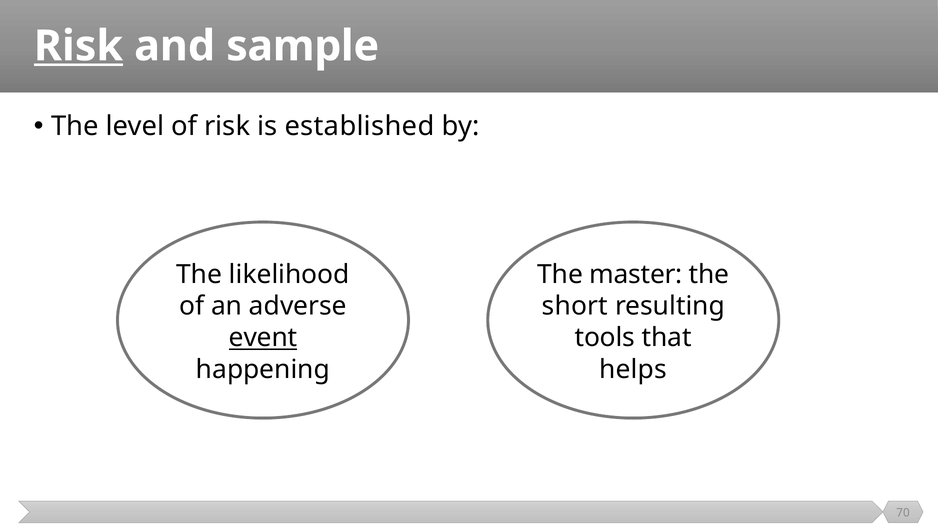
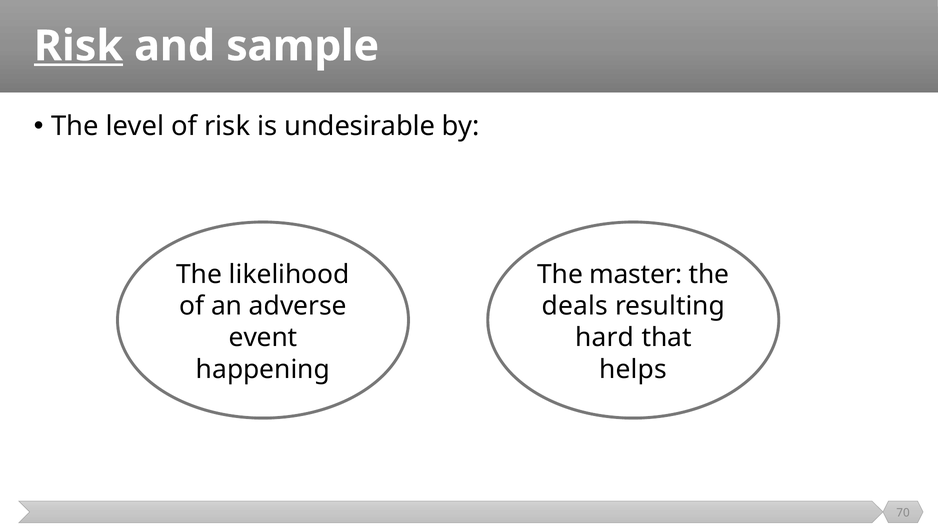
established: established -> undesirable
short: short -> deals
event underline: present -> none
tools: tools -> hard
